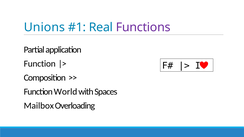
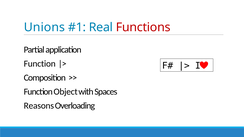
Functions colour: purple -> red
World: World -> Object
Mailbox: Mailbox -> Reasons
